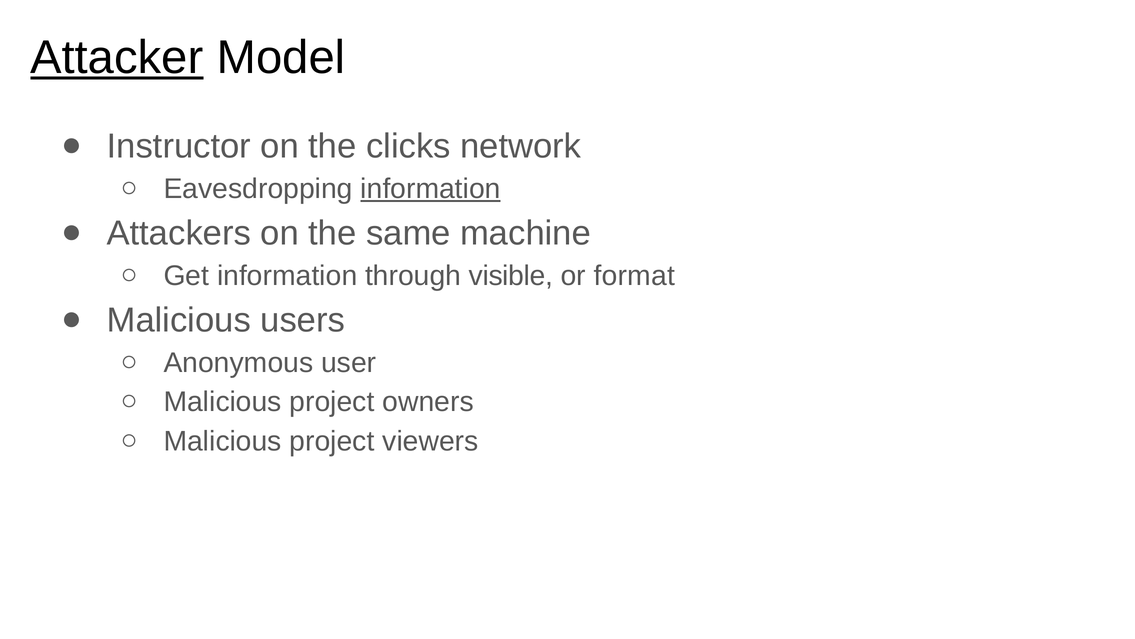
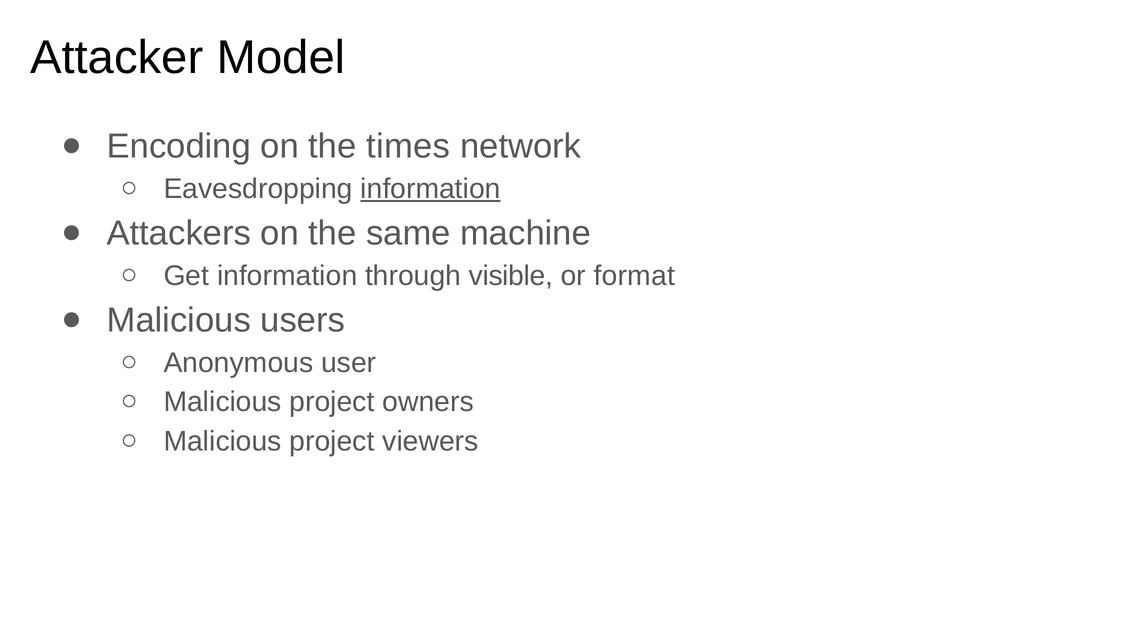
Attacker underline: present -> none
Instructor: Instructor -> Encoding
clicks: clicks -> times
